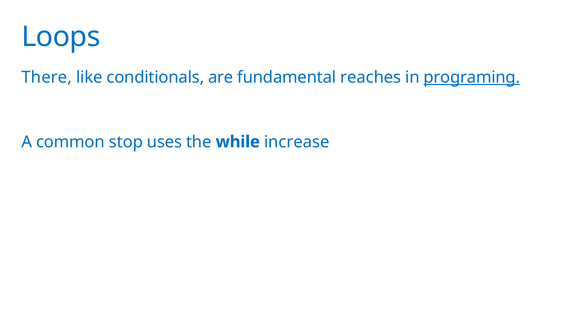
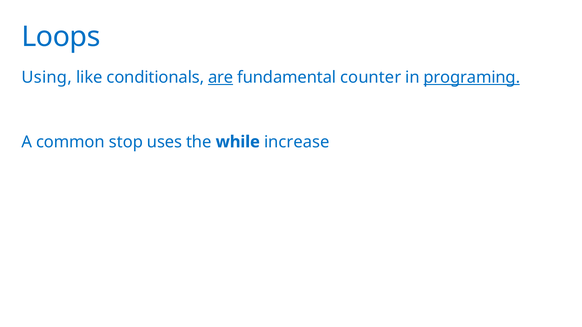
There: There -> Using
are underline: none -> present
reaches: reaches -> counter
